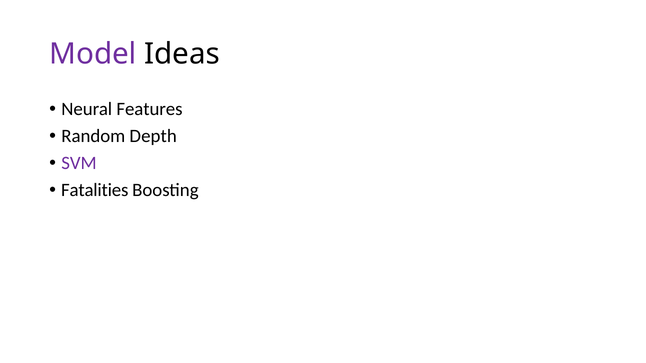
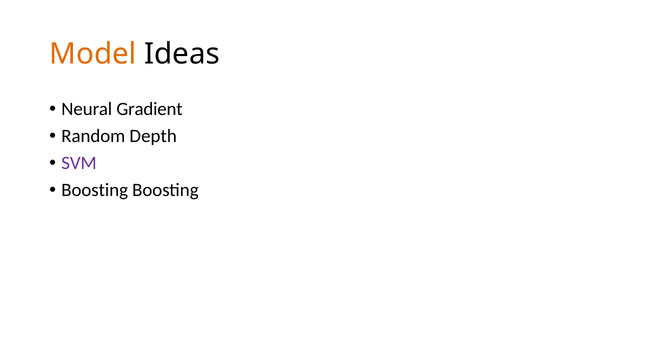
Model colour: purple -> orange
Features: Features -> Gradient
Fatalities at (95, 190): Fatalities -> Boosting
